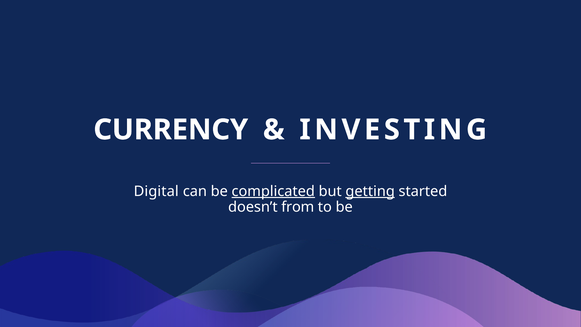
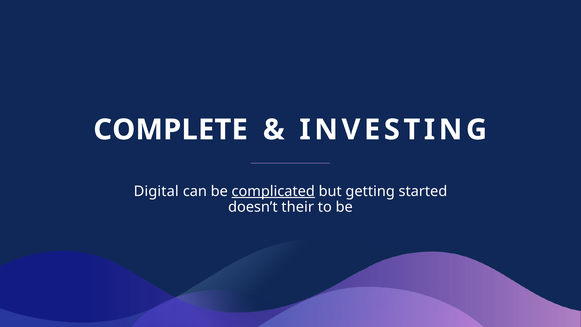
CURRENCY: CURRENCY -> COMPLETE
getting underline: present -> none
from: from -> their
